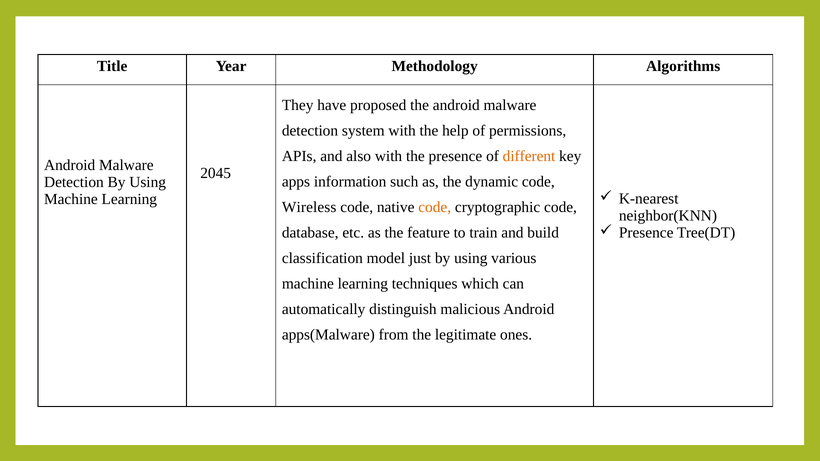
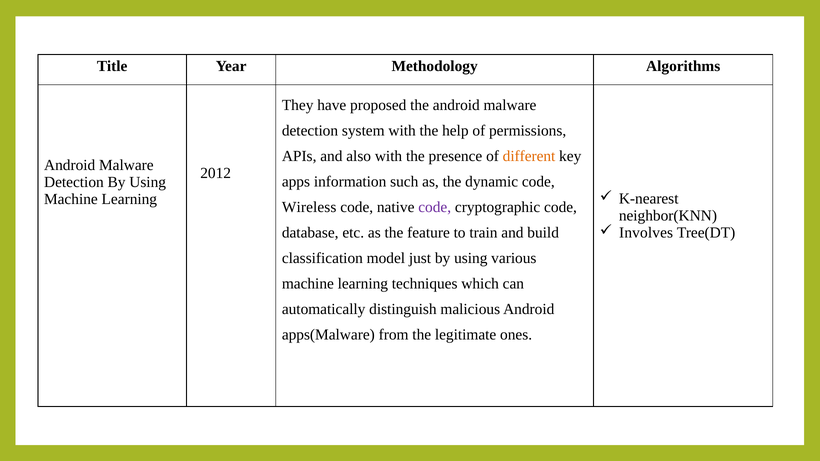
2045: 2045 -> 2012
code at (435, 207) colour: orange -> purple
Presence at (646, 233): Presence -> Involves
